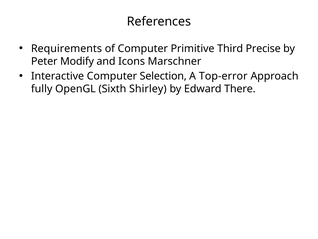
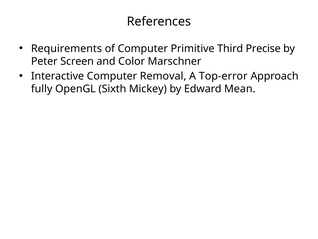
Modify: Modify -> Screen
Icons: Icons -> Color
Selection: Selection -> Removal
Shirley: Shirley -> Mickey
There: There -> Mean
